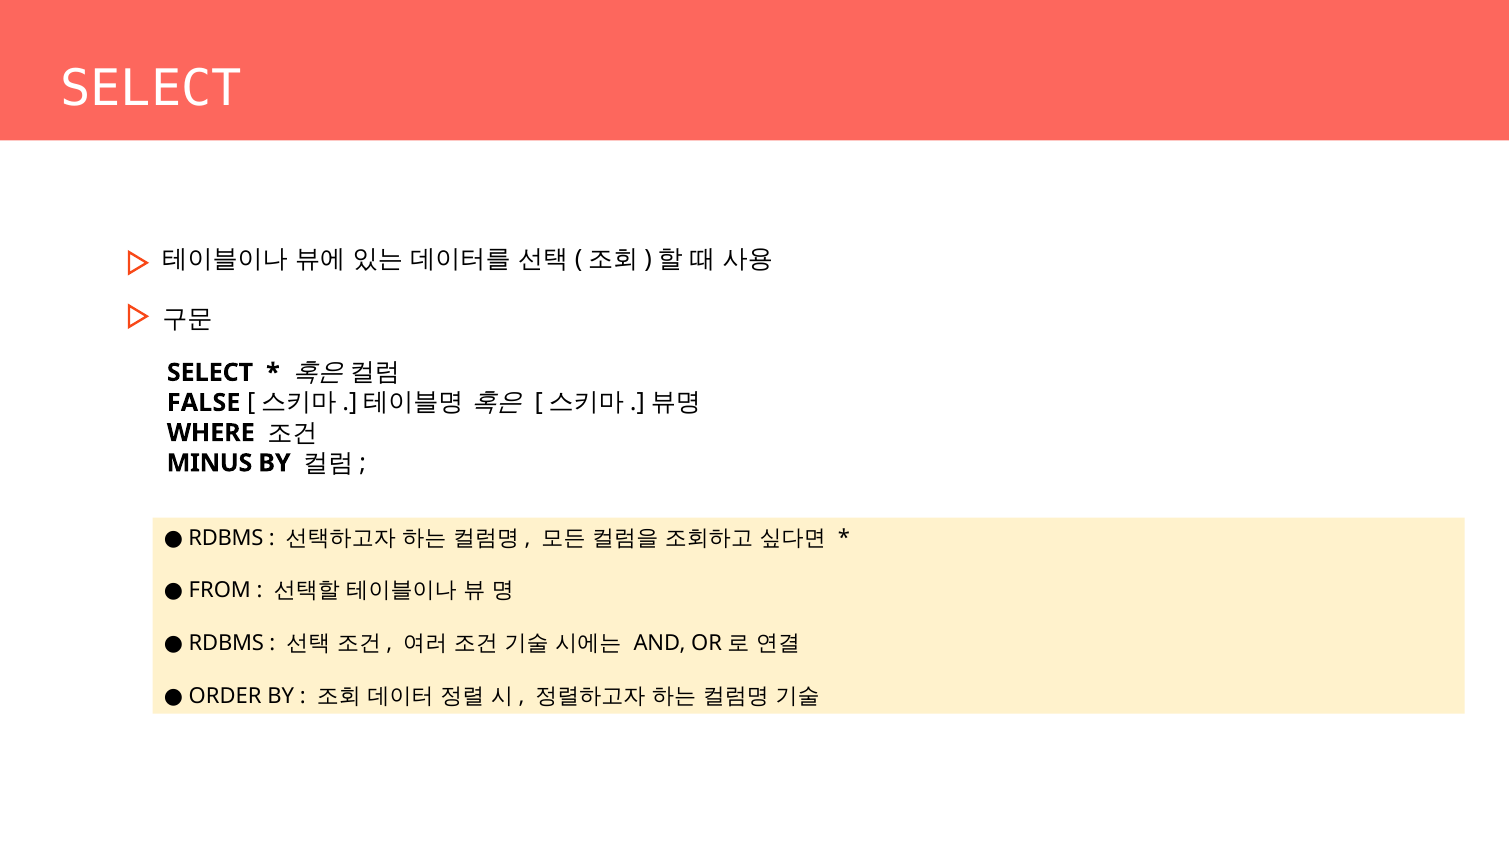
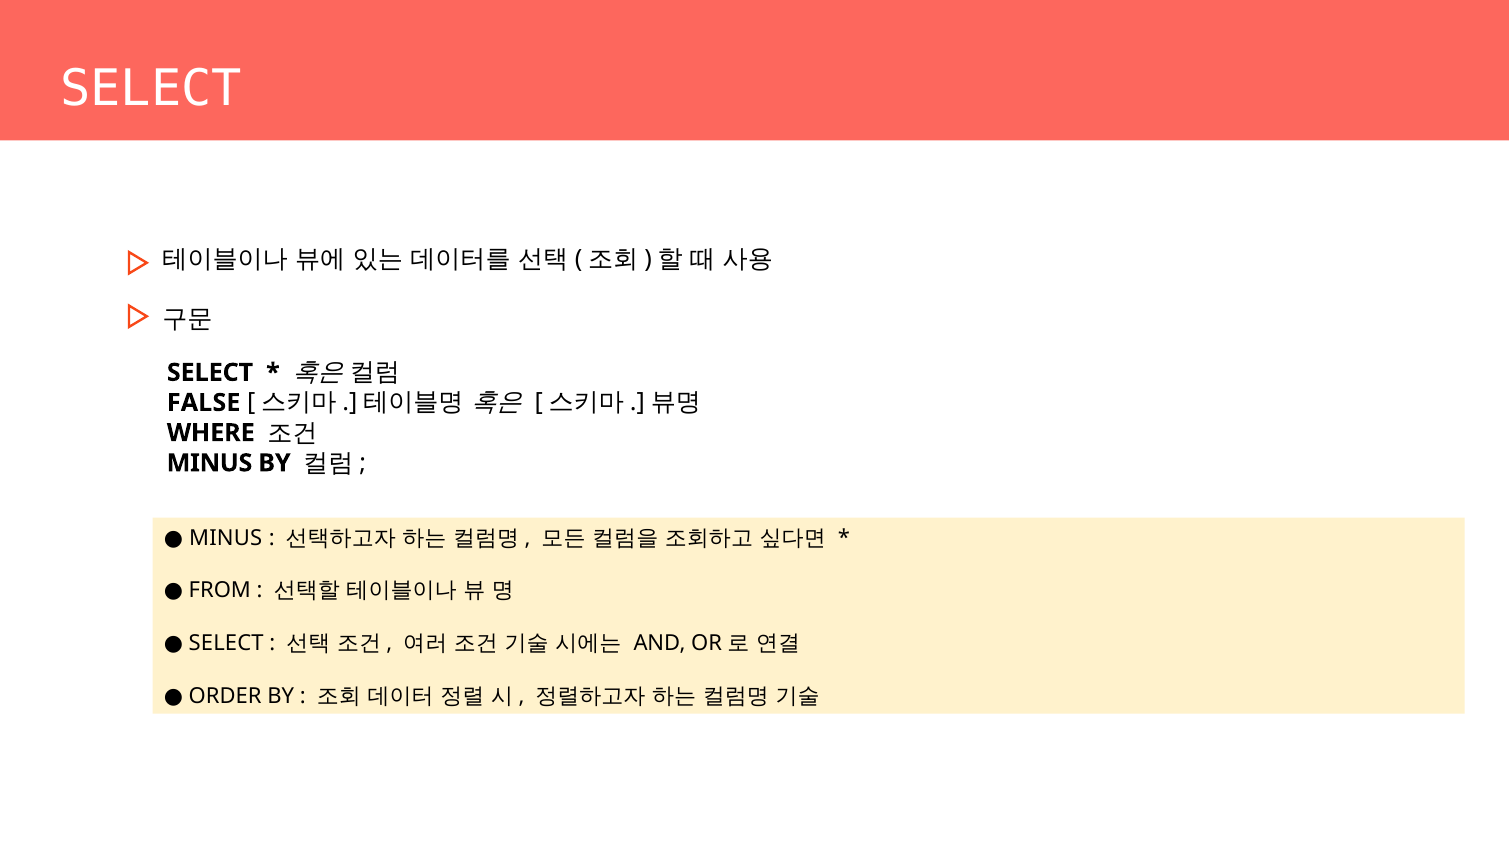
RDBMS at (226, 538): RDBMS -> MINUS
RDBMS at (226, 643): RDBMS -> SELECT
